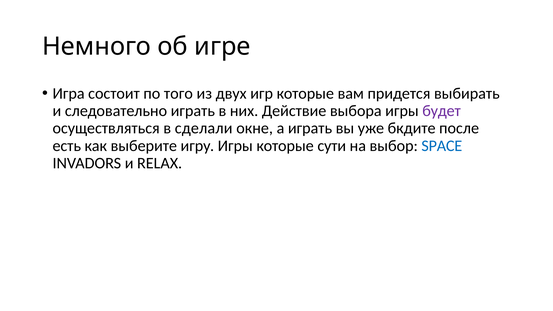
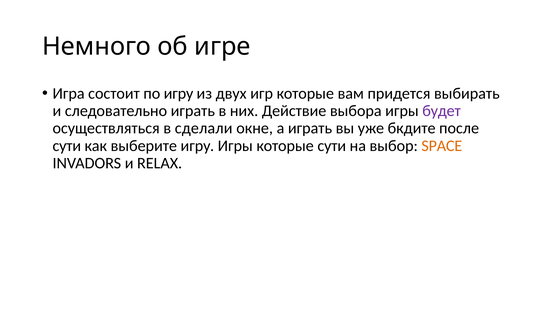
по того: того -> игру
есть at (67, 146): есть -> сути
SPACE colour: blue -> orange
